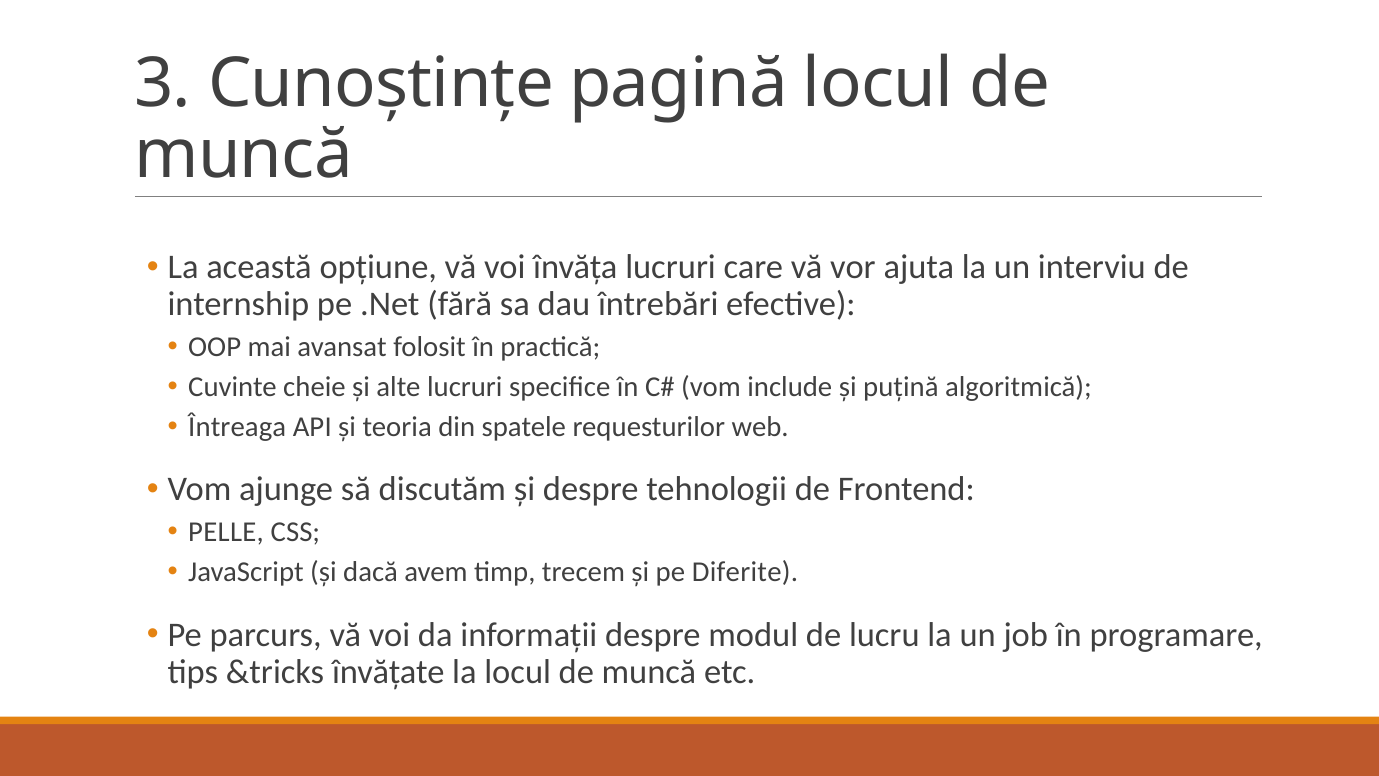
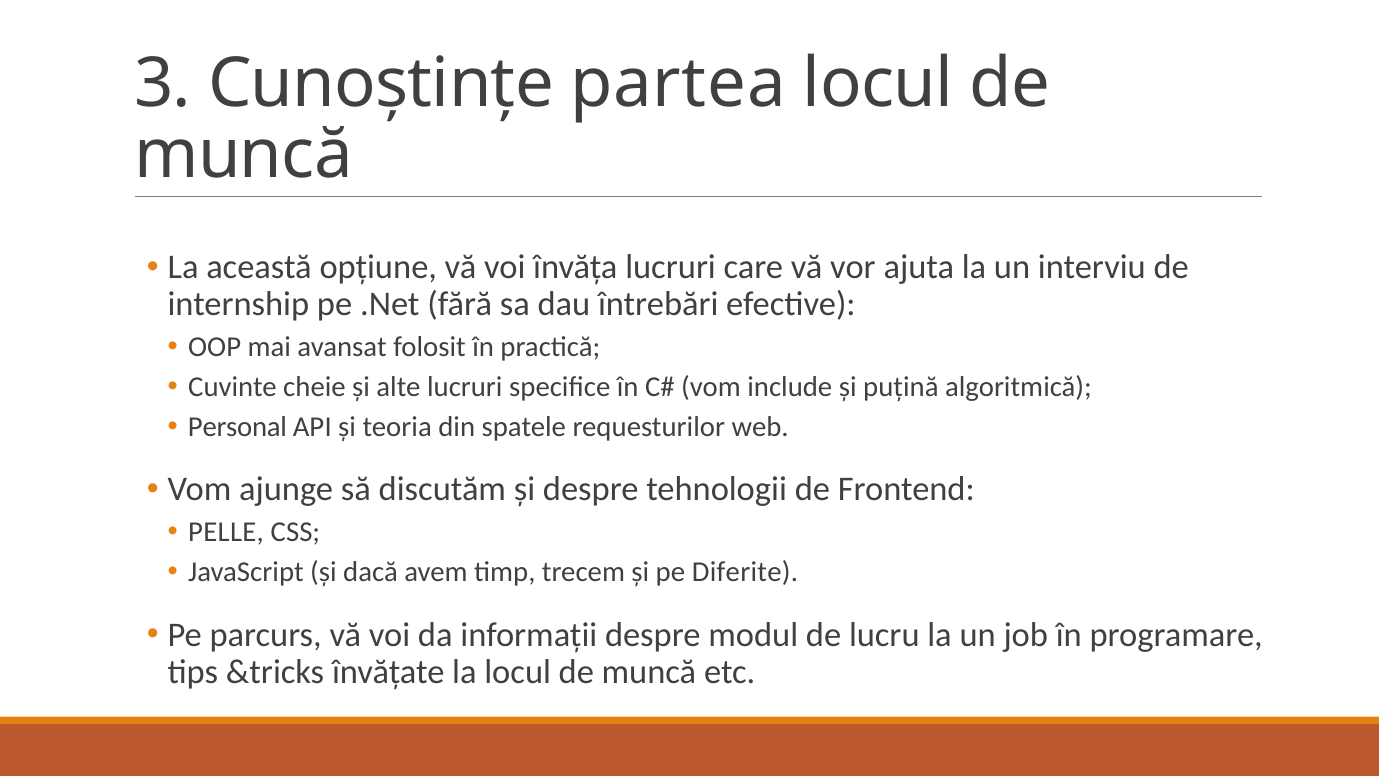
pagină: pagină -> partea
Întreaga: Întreaga -> Personal
